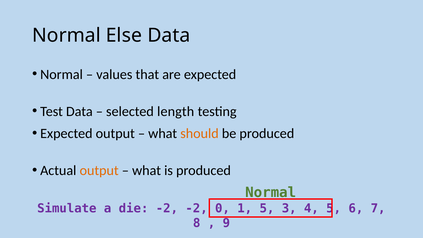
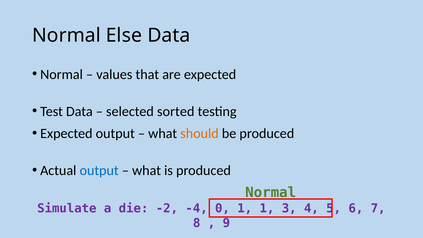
length: length -> sorted
output at (99, 171) colour: orange -> blue
-2 -2: -2 -> -4
1 5: 5 -> 1
